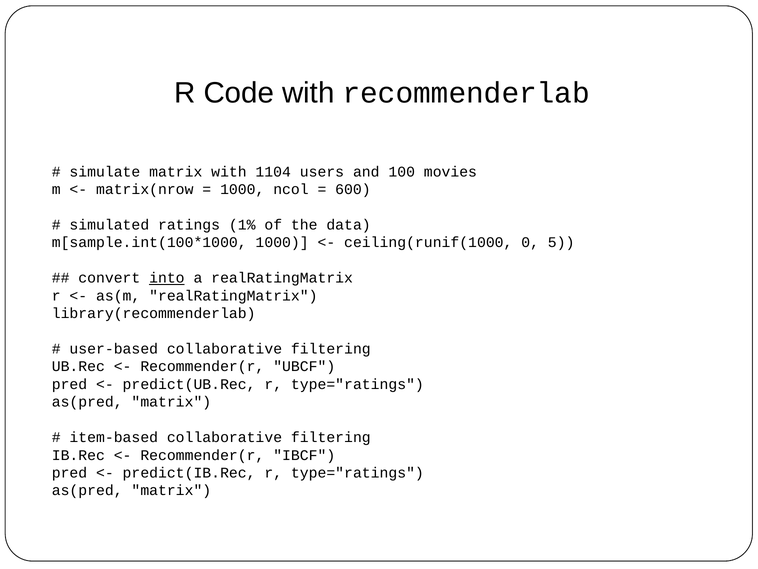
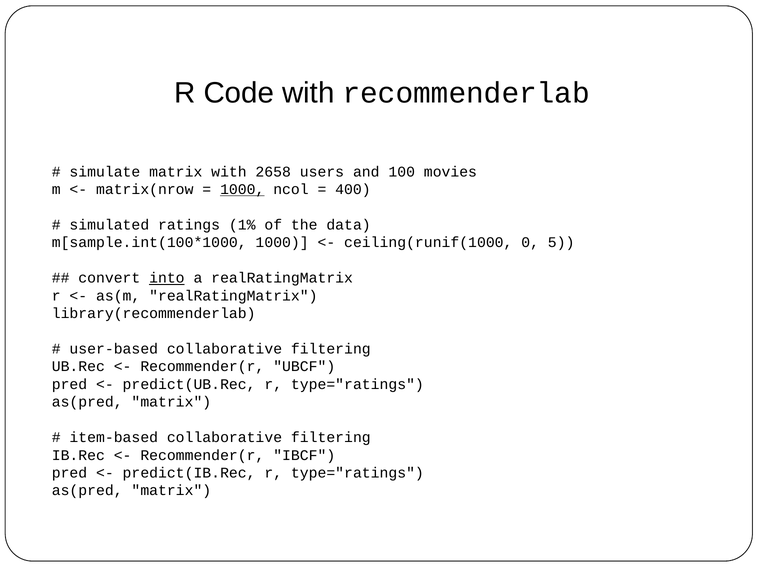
1104: 1104 -> 2658
1000 at (242, 189) underline: none -> present
600: 600 -> 400
